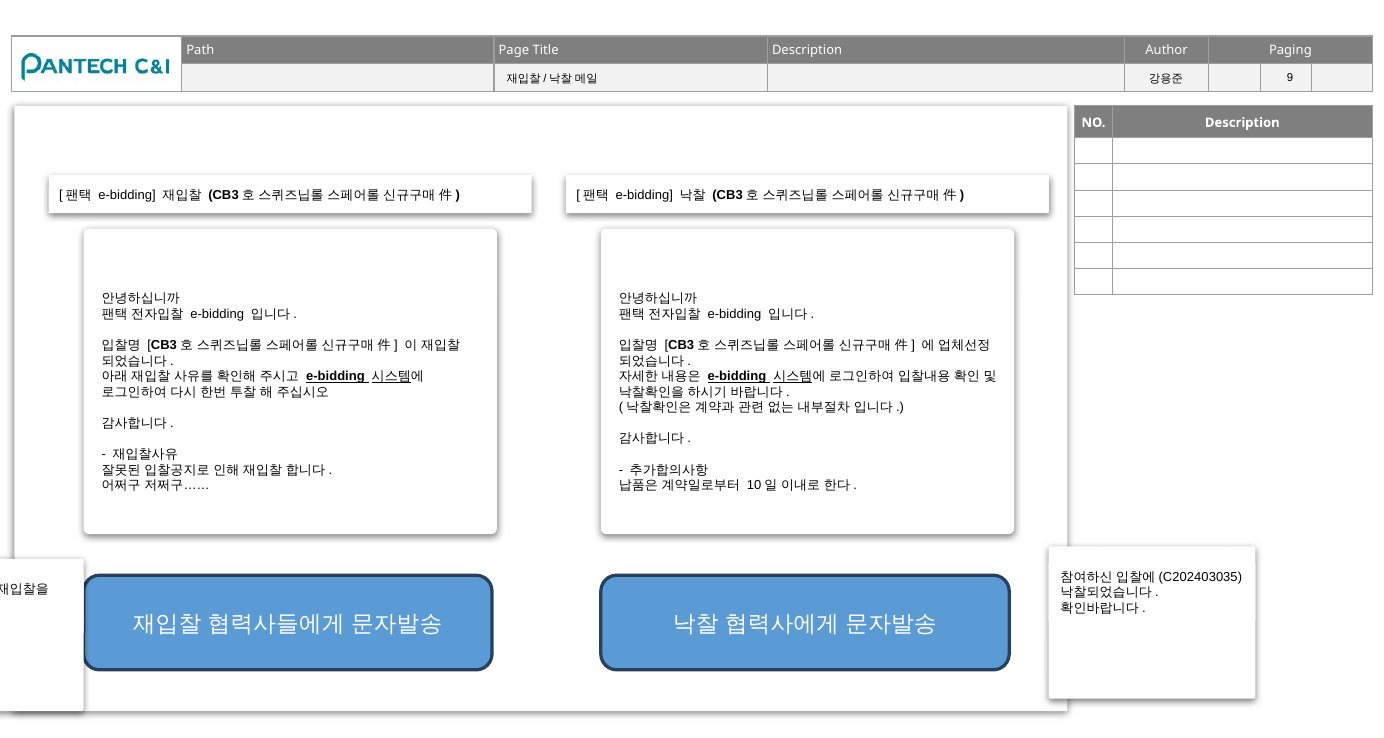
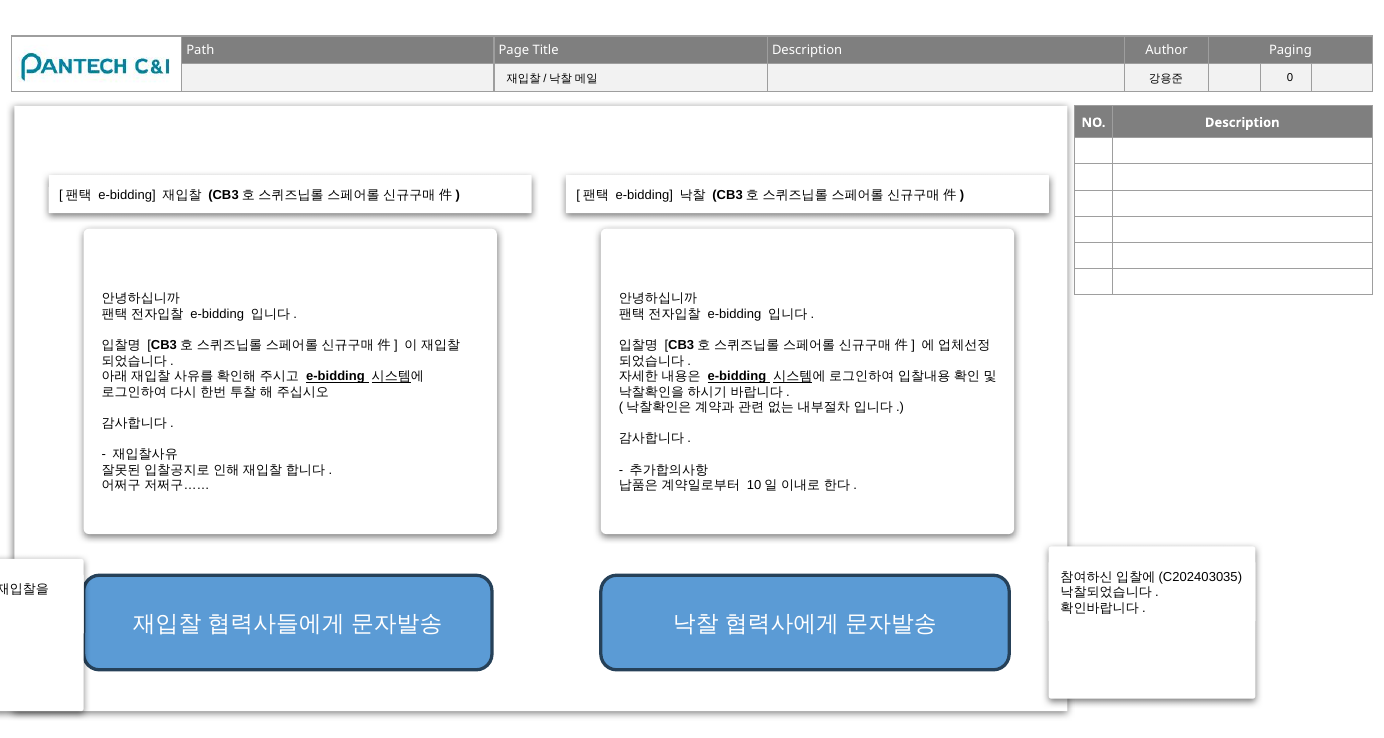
9: 9 -> 0
